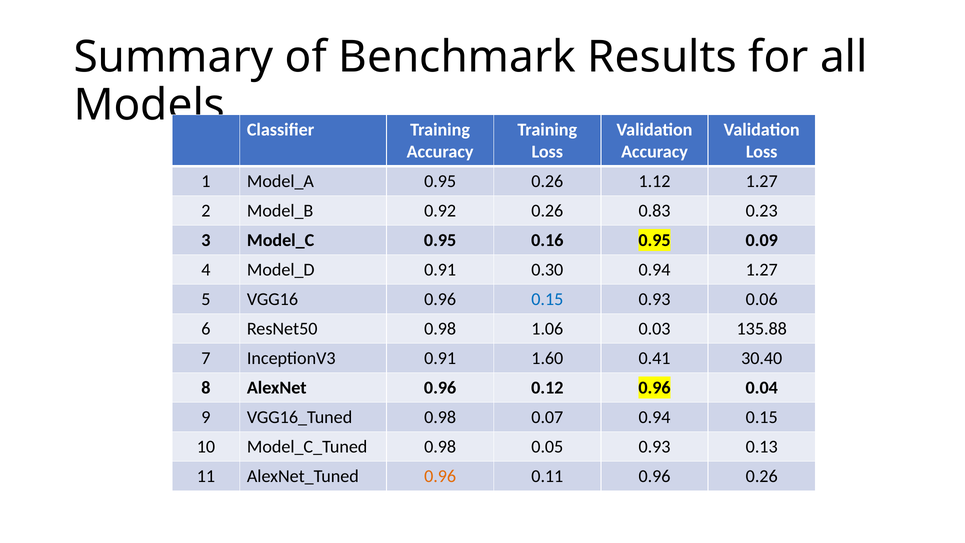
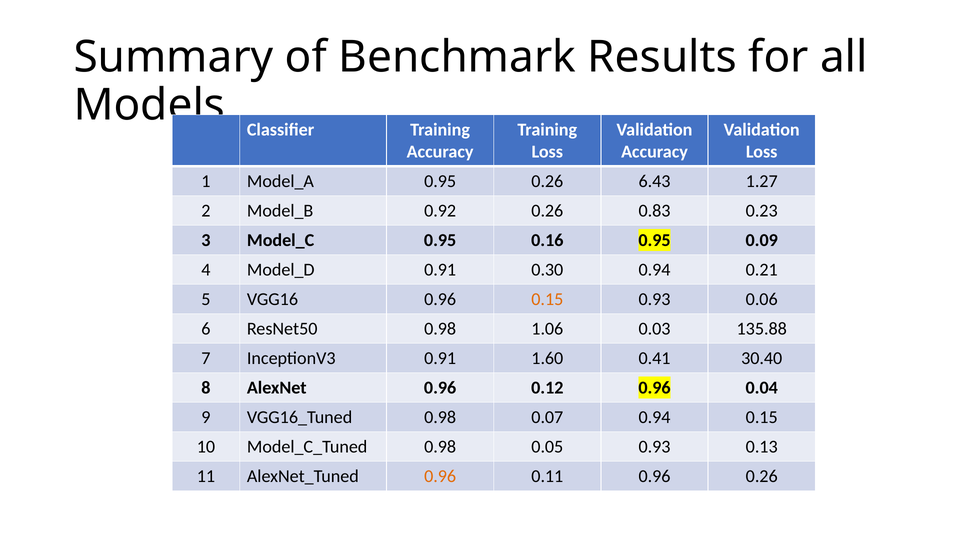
1.12: 1.12 -> 6.43
0.94 1.27: 1.27 -> 0.21
0.15 at (547, 299) colour: blue -> orange
